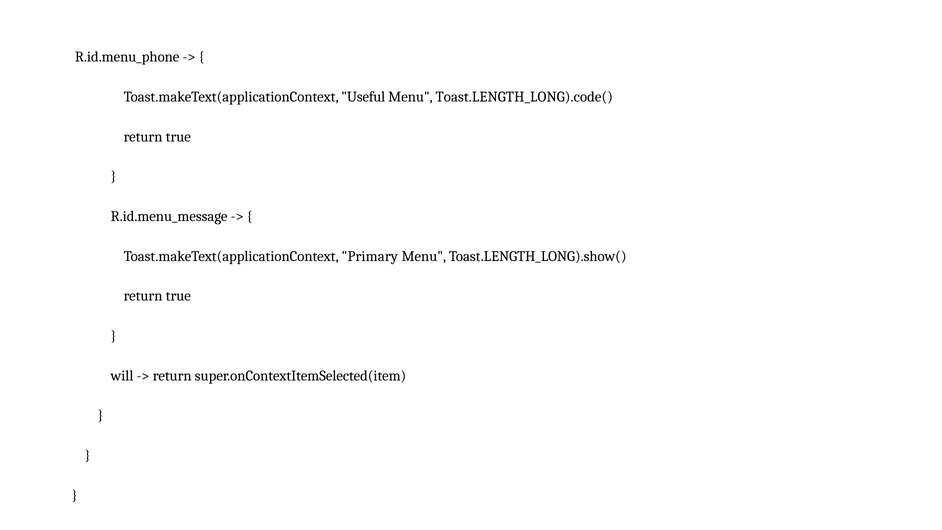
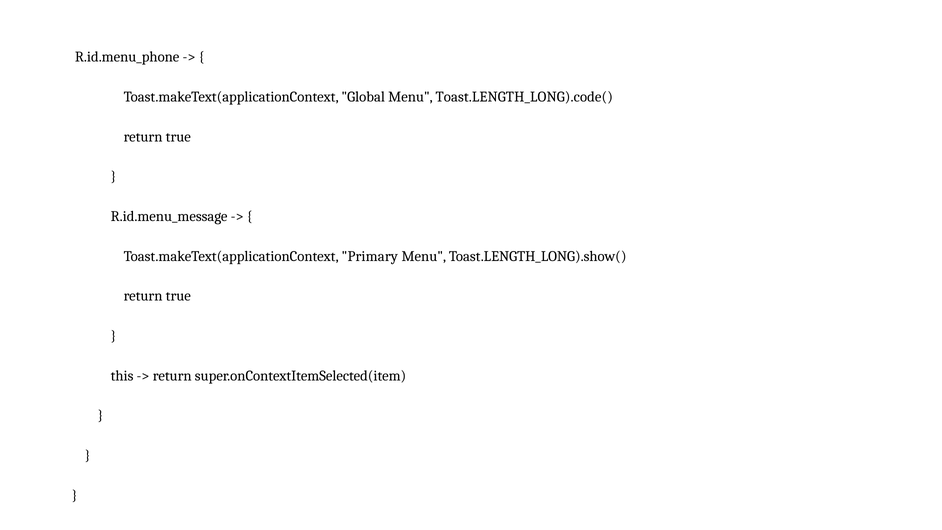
Useful: Useful -> Global
will: will -> this
